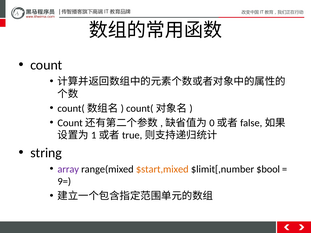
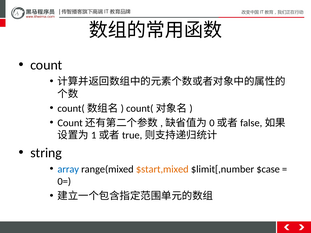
array colour: purple -> blue
$bool: $bool -> $case
9=: 9= -> 0=
